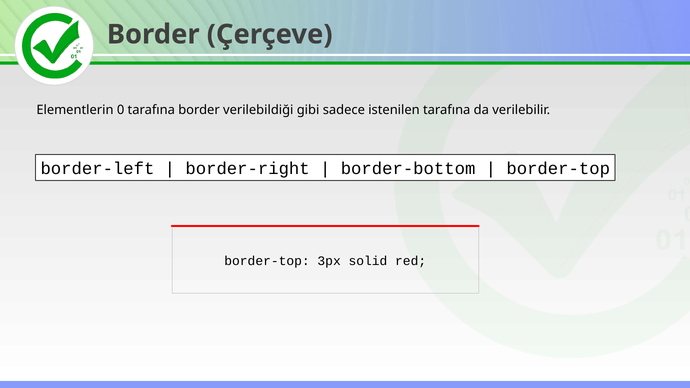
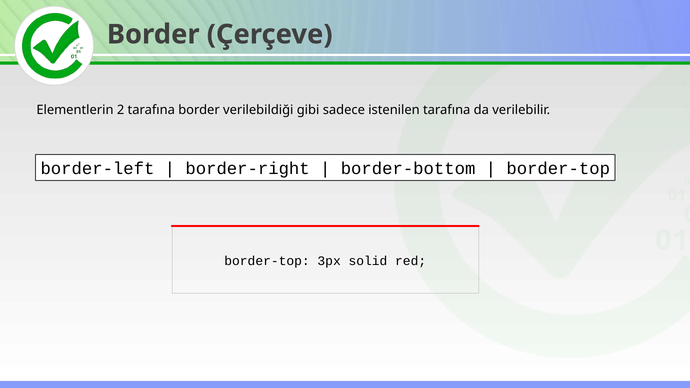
0: 0 -> 2
